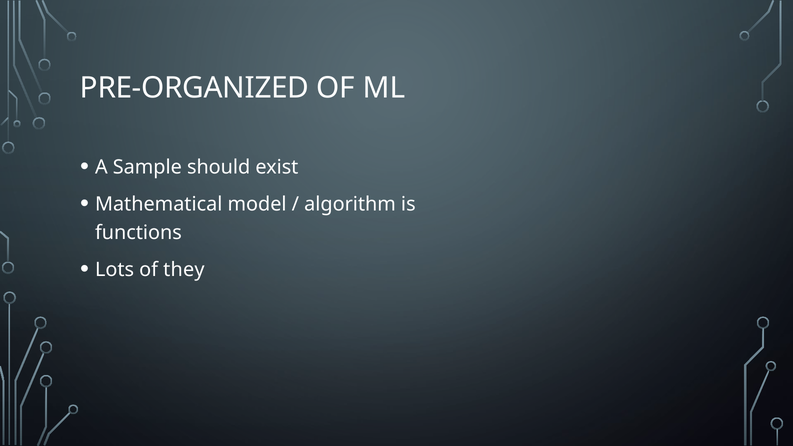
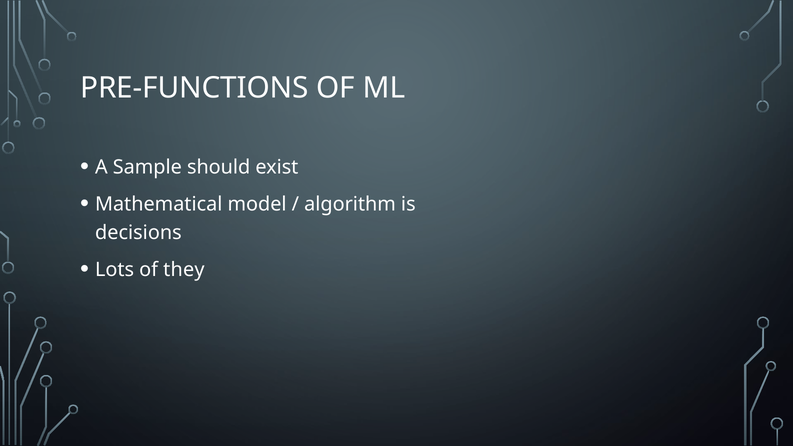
PRE-ORGANIZED: PRE-ORGANIZED -> PRE-FUNCTIONS
functions: functions -> decisions
